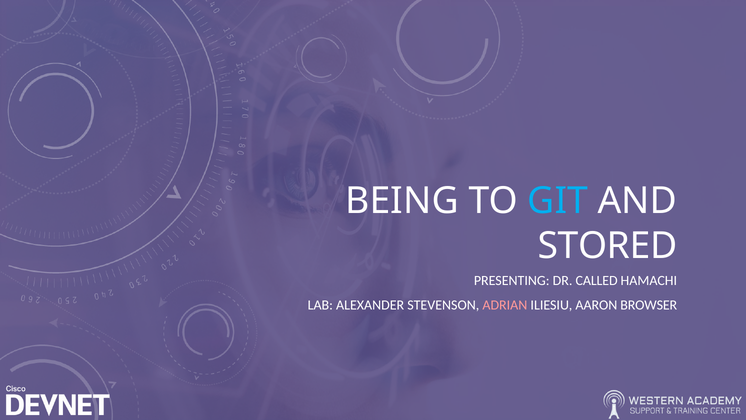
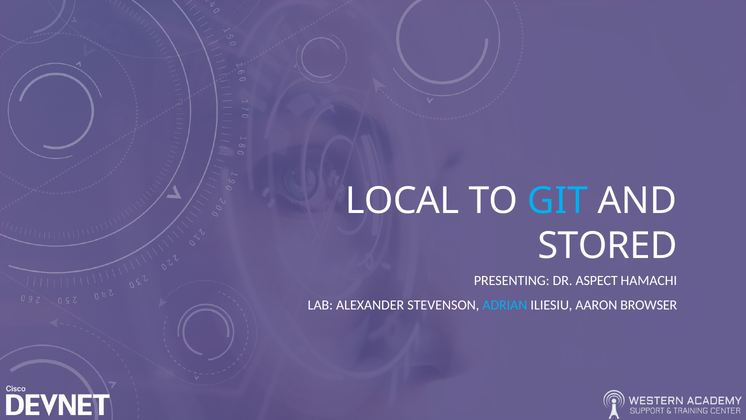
BEING: BEING -> LOCAL
CALLED: CALLED -> ASPECT
ADRIAN colour: pink -> light blue
